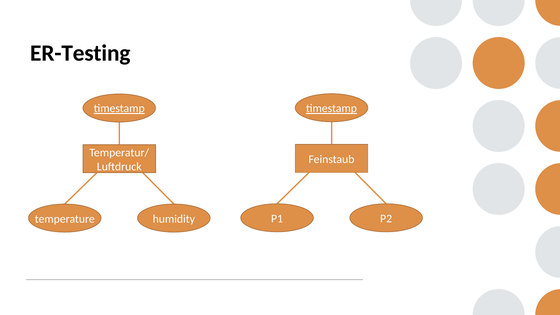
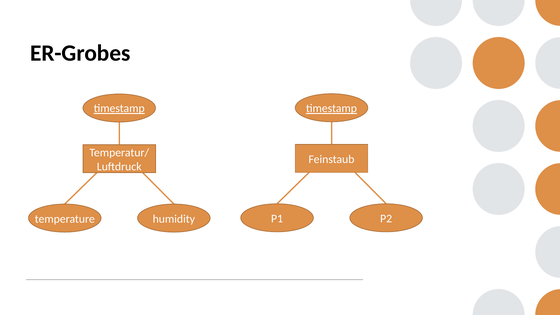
ER-Testing: ER-Testing -> ER-Grobes
